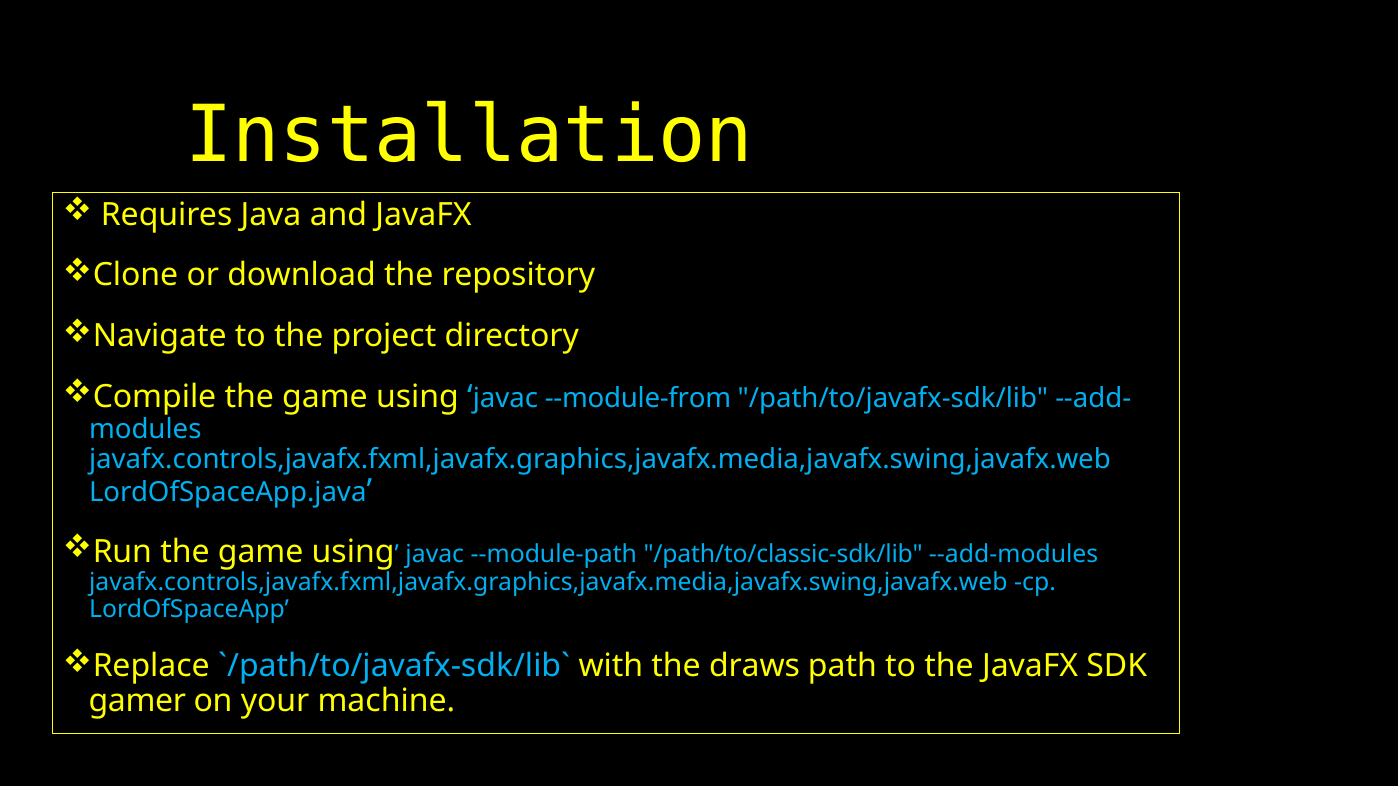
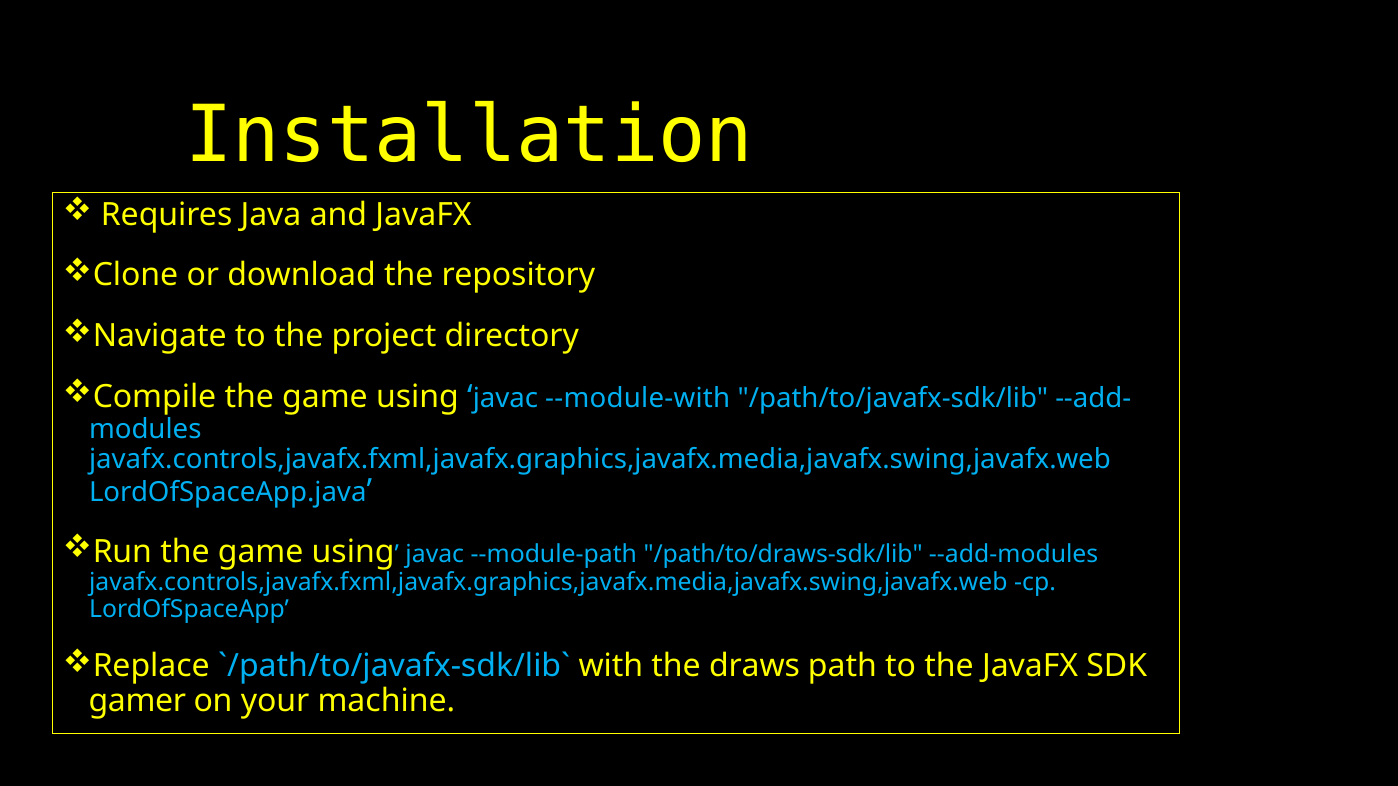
--module-from: --module-from -> --module-with
/path/to/classic-sdk/lib: /path/to/classic-sdk/lib -> /path/to/draws-sdk/lib
